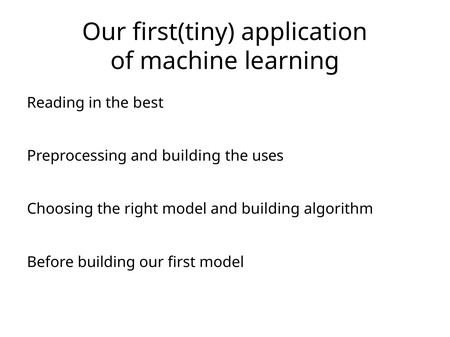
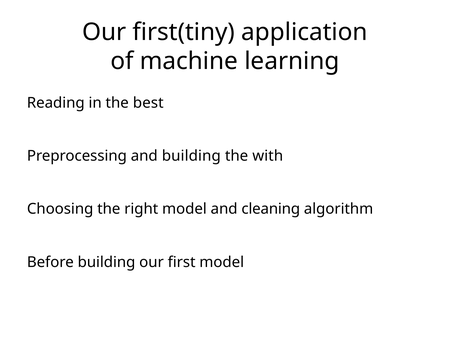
uses: uses -> with
model and building: building -> cleaning
